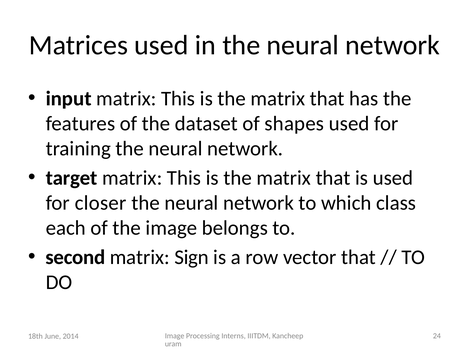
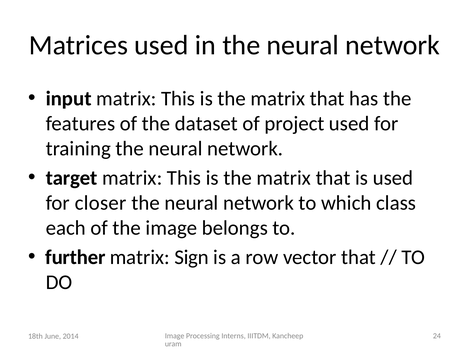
shapes: shapes -> project
second: second -> further
